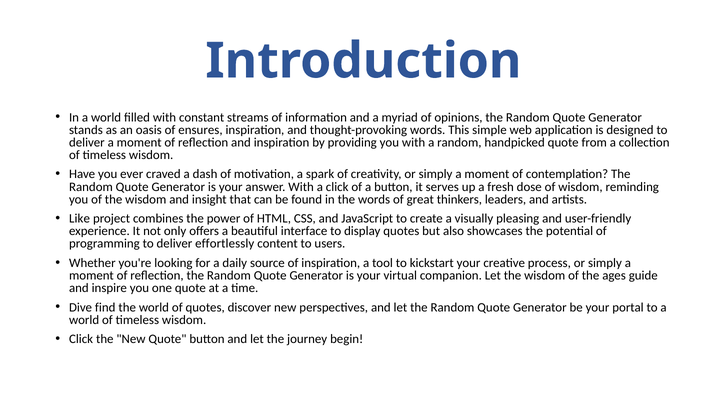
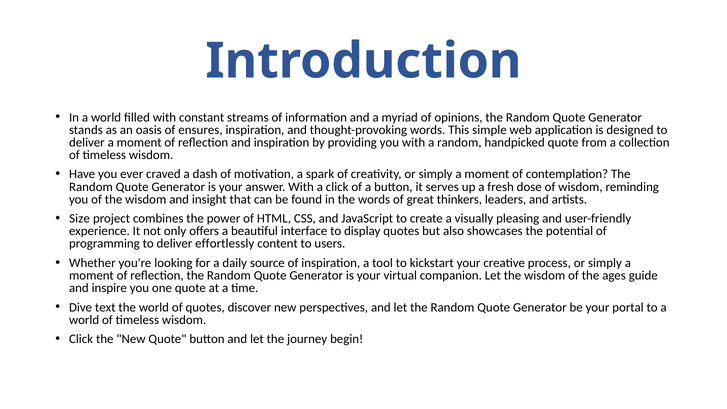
Like: Like -> Size
find: find -> text
